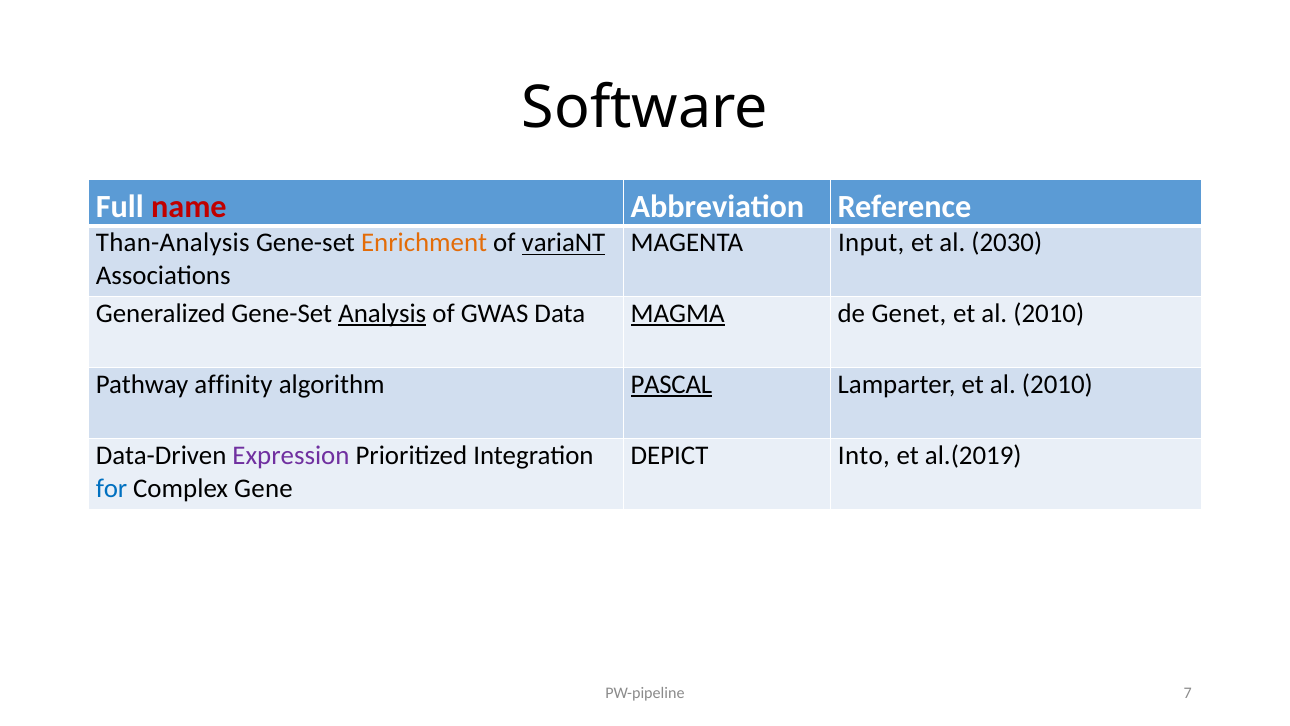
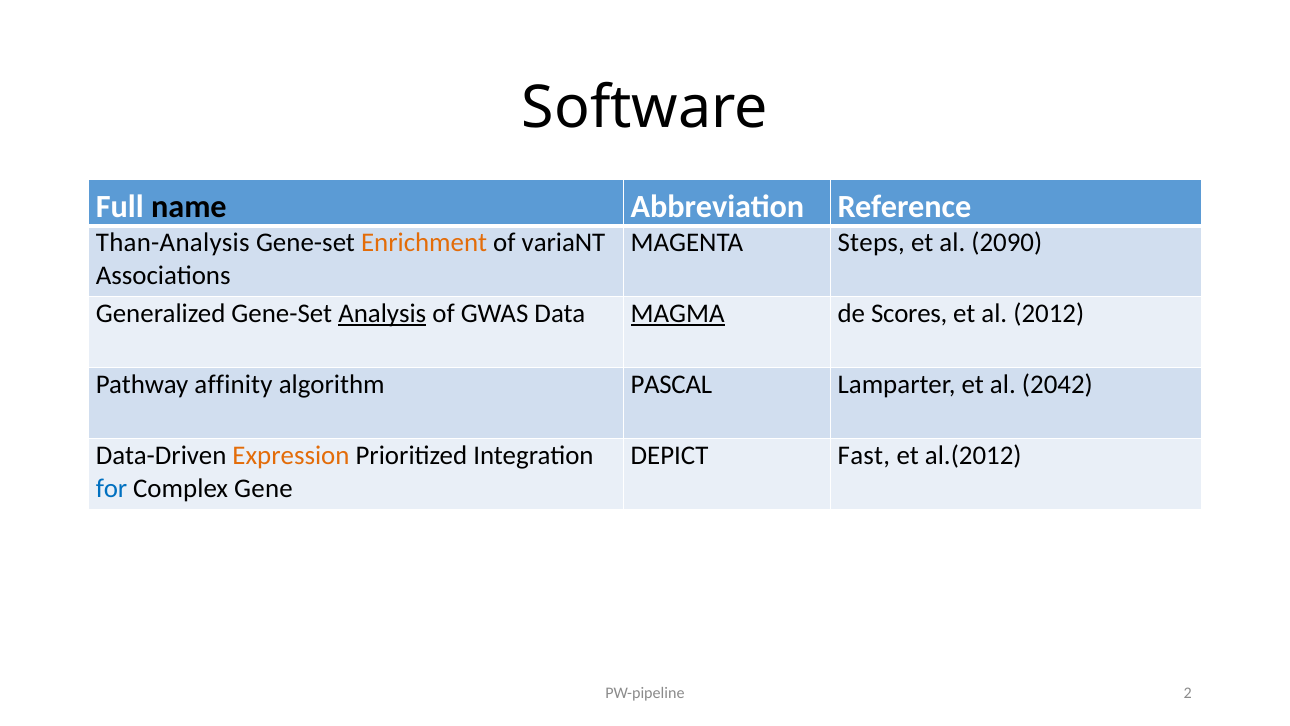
name colour: red -> black
variaNT underline: present -> none
Input: Input -> Steps
2030: 2030 -> 2090
Genet: Genet -> Scores
2010 at (1049, 313): 2010 -> 2012
PASCAL underline: present -> none
Lamparter et al 2010: 2010 -> 2042
Expression colour: purple -> orange
Into: Into -> Fast
al.(2019: al.(2019 -> al.(2012
7: 7 -> 2
